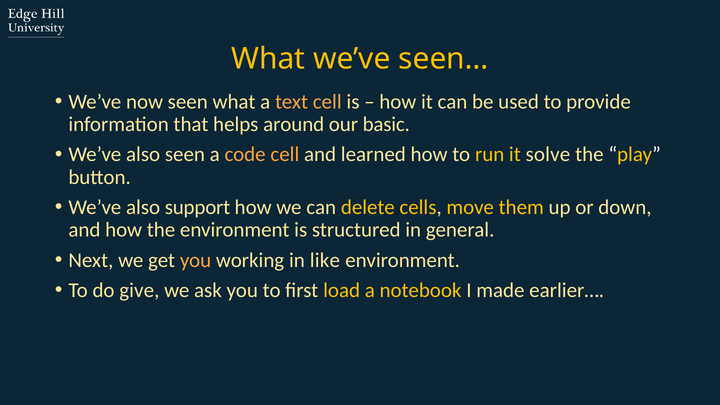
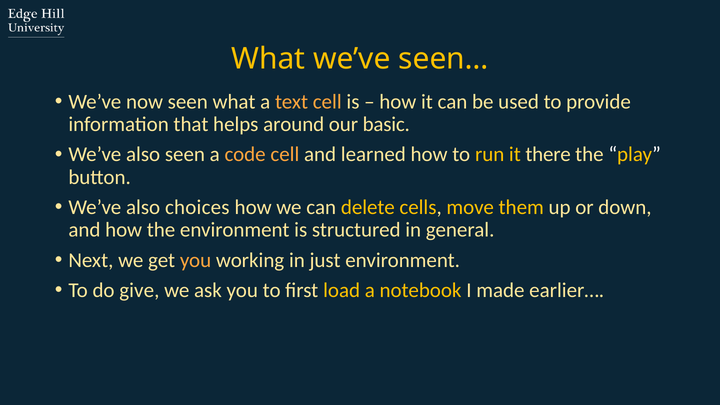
solve: solve -> there
support: support -> choices
like: like -> just
